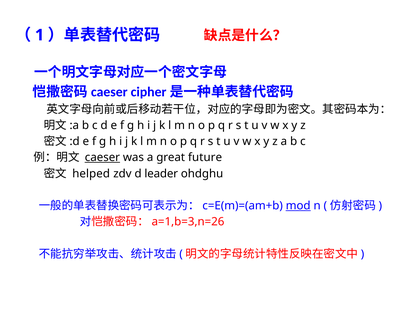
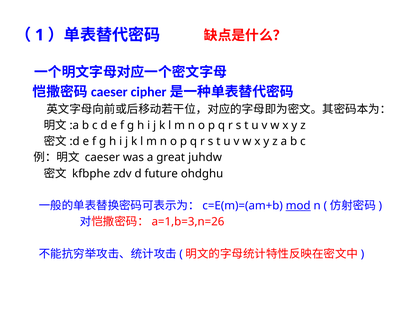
caeser underline: present -> none
future: future -> juhdw
helped: helped -> kfbphe
leader: leader -> future
